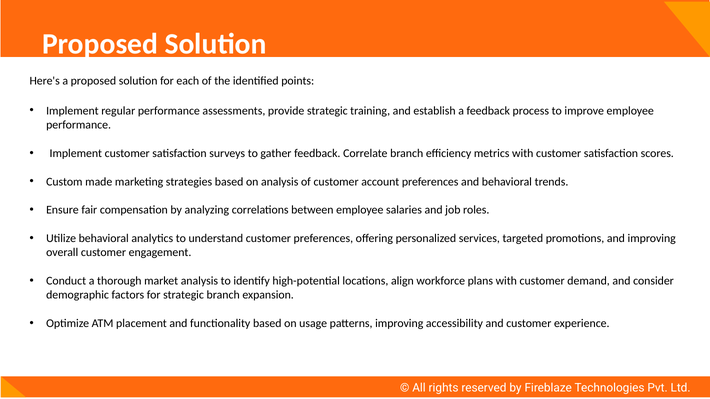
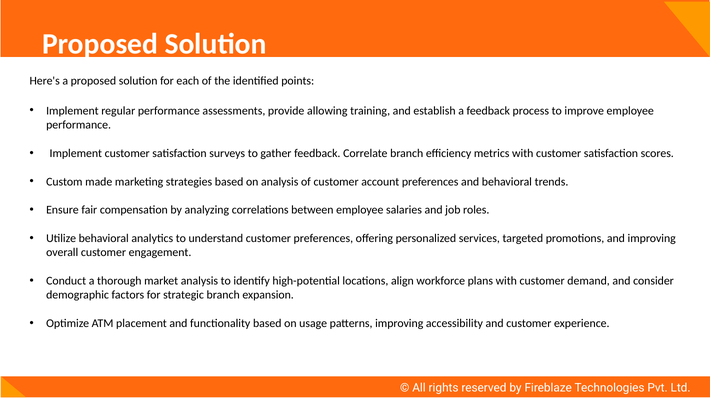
provide strategic: strategic -> allowing
